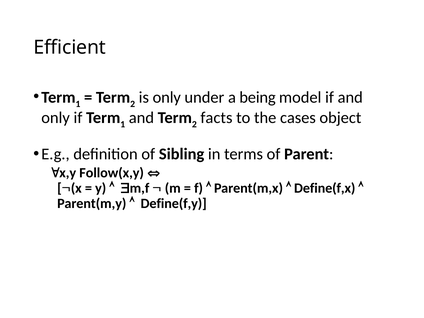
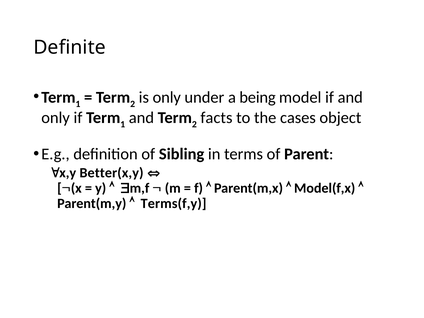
Efficient: Efficient -> Definite
Follow(x,y: Follow(x,y -> Better(x,y
Define(f,x: Define(f,x -> Model(f,x
Define(f,y: Define(f,y -> Terms(f,y
